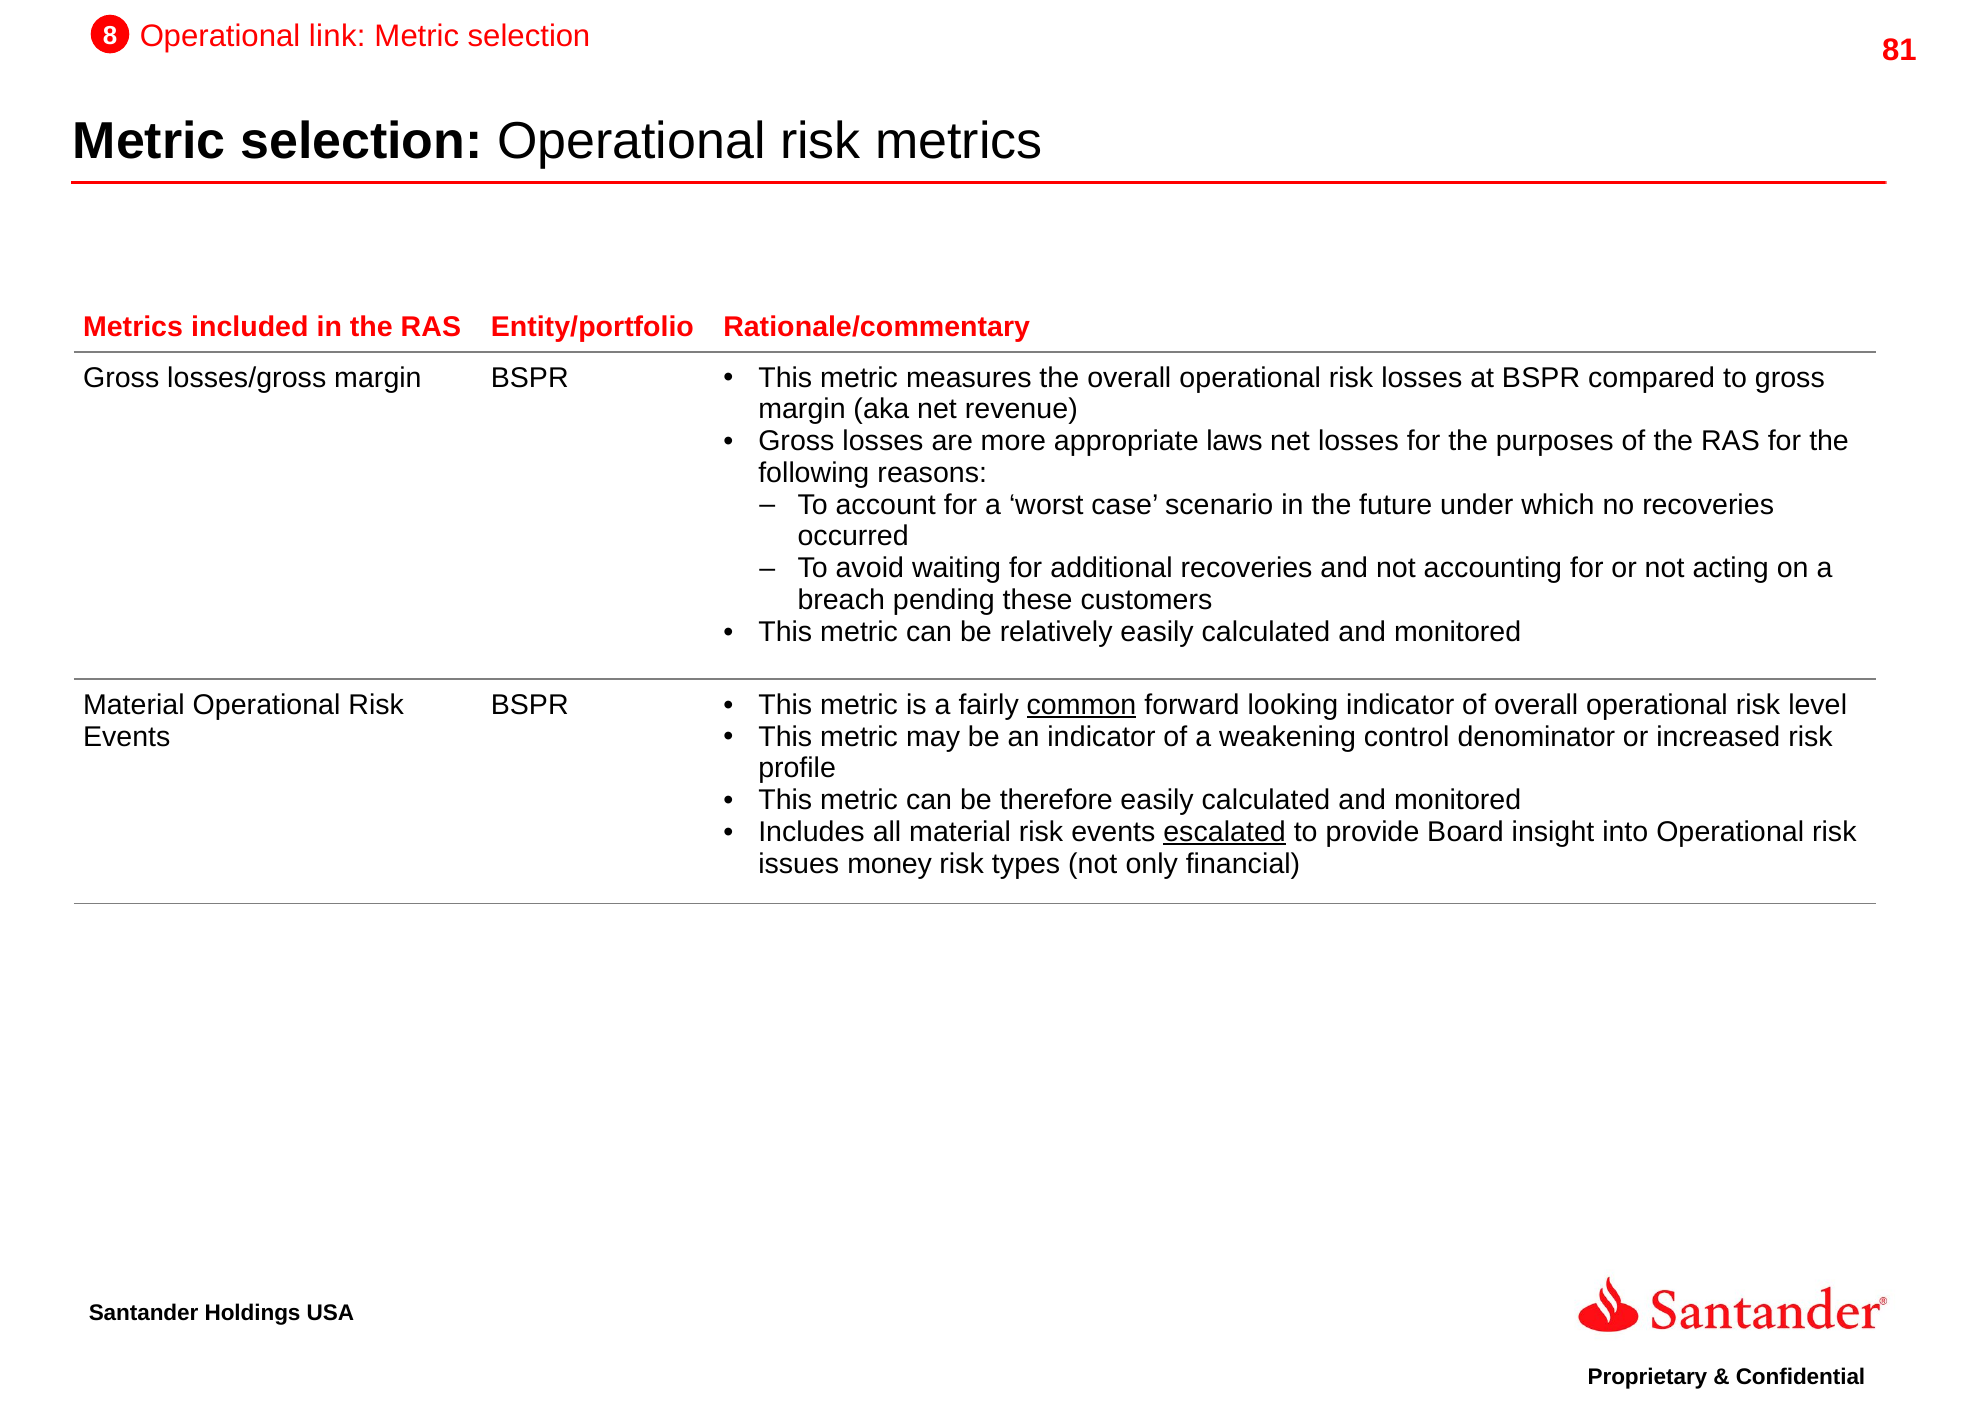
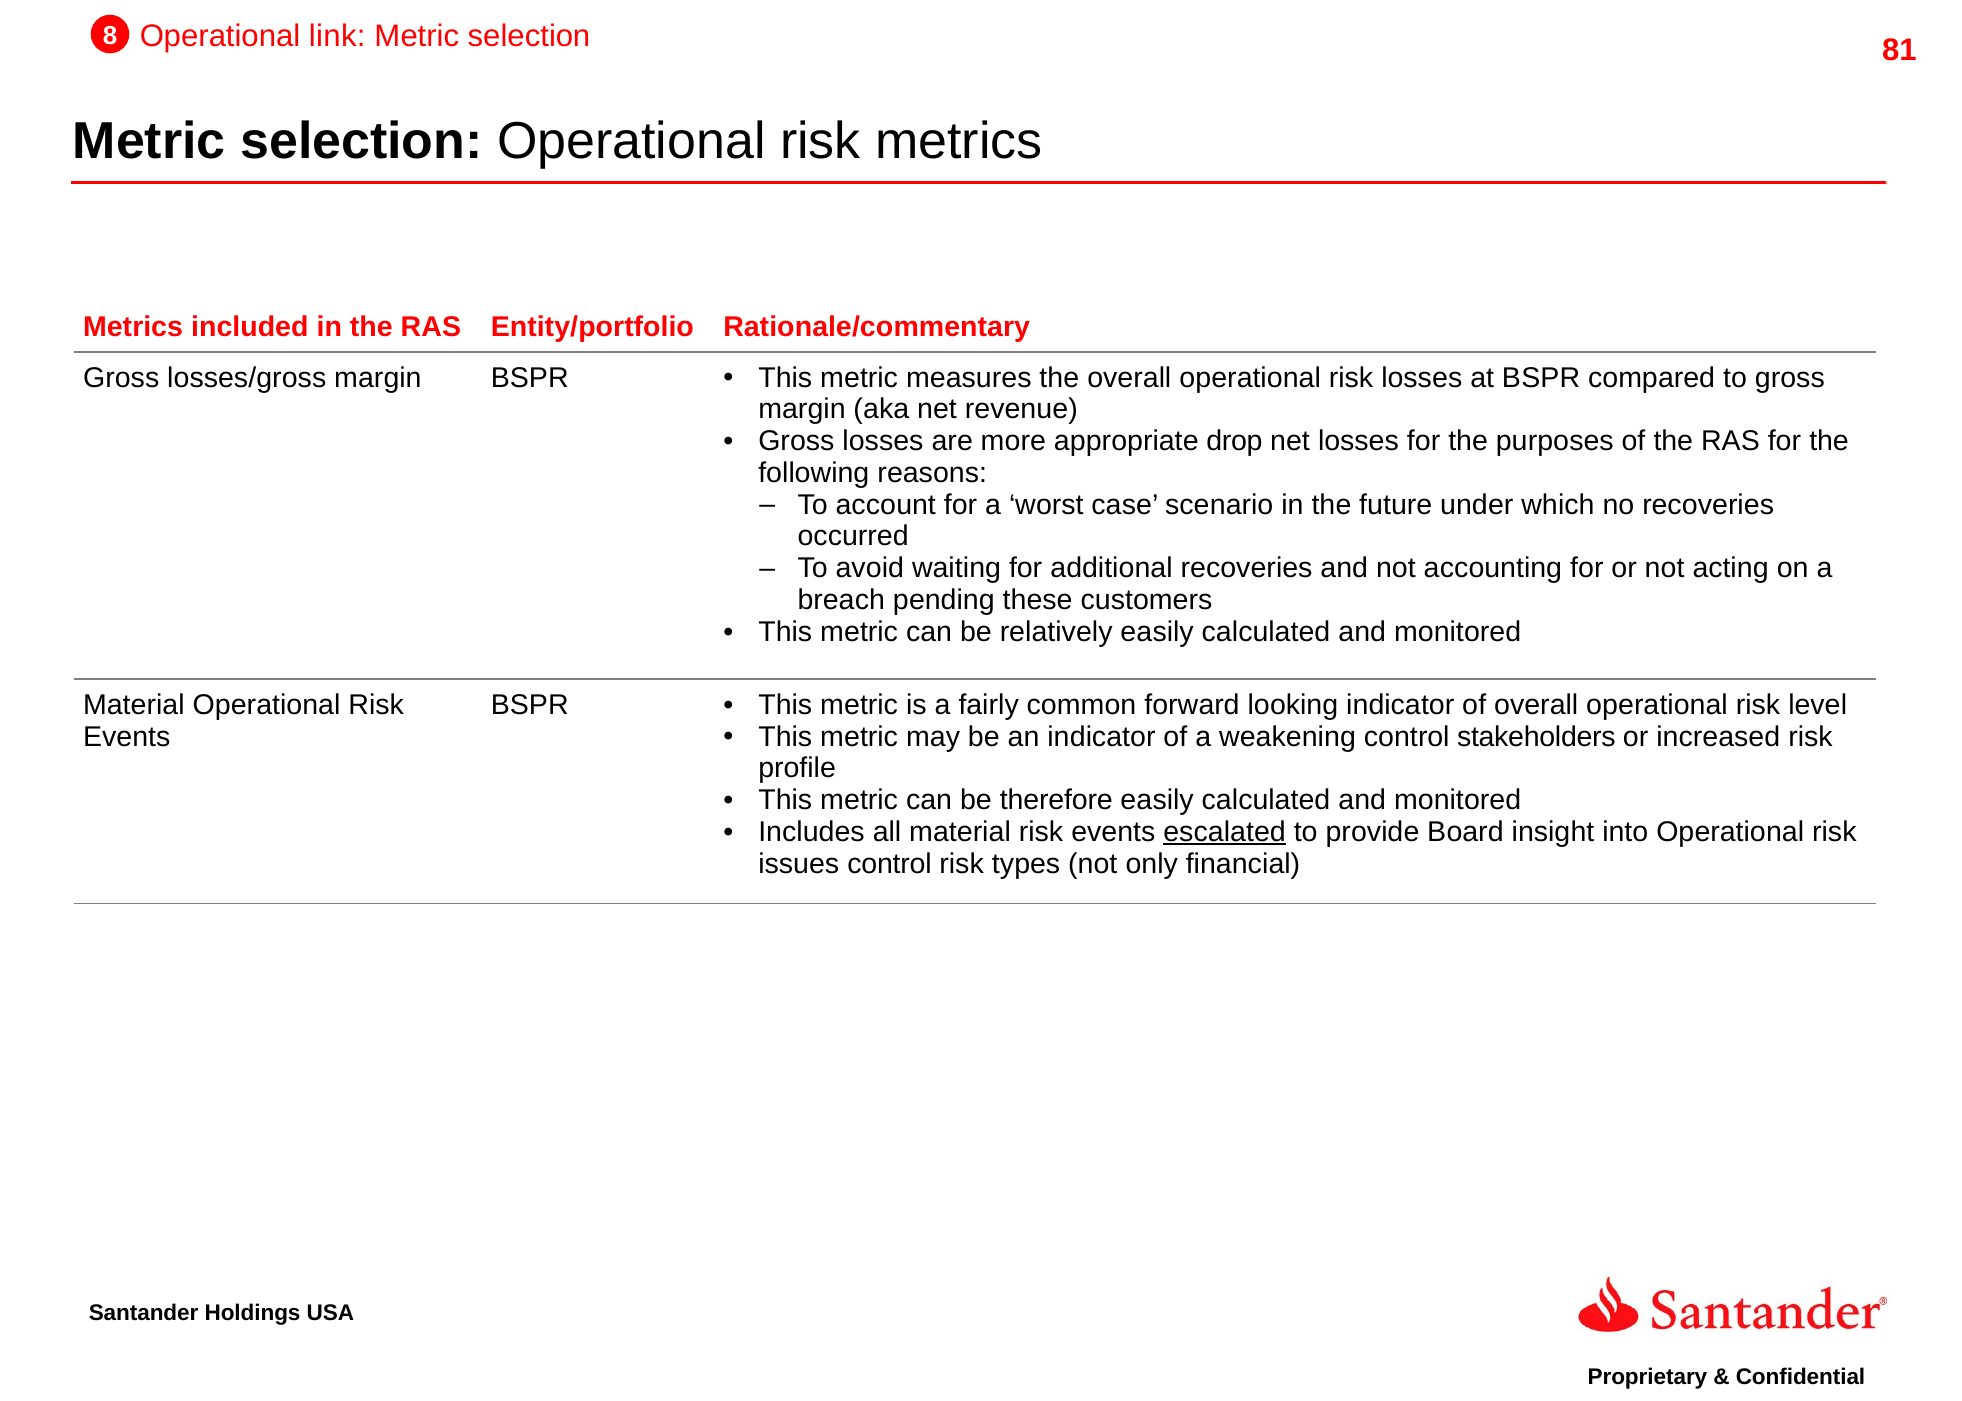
laws: laws -> drop
common underline: present -> none
denominator: denominator -> stakeholders
issues money: money -> control
